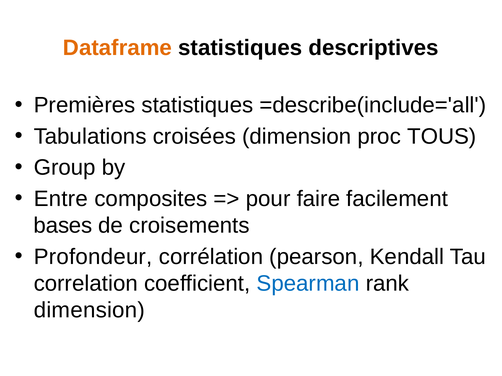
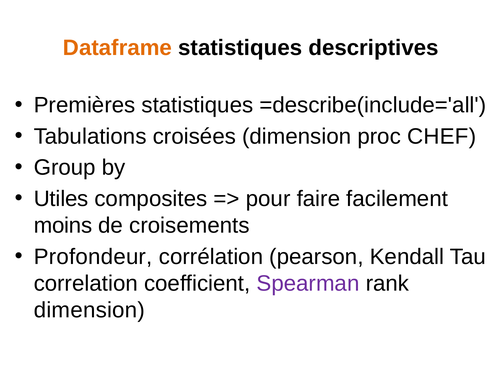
TOUS: TOUS -> CHEF
Entre: Entre -> Utiles
bases: bases -> moins
Spearman colour: blue -> purple
